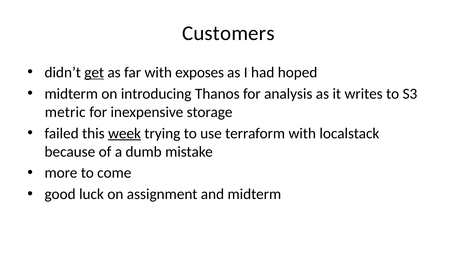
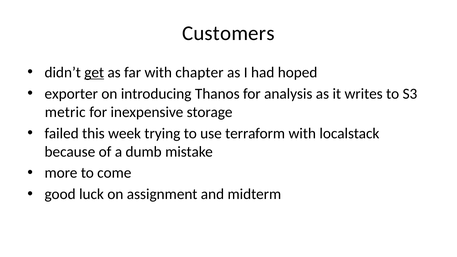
exposes: exposes -> chapter
midterm at (71, 94): midterm -> exporter
week underline: present -> none
